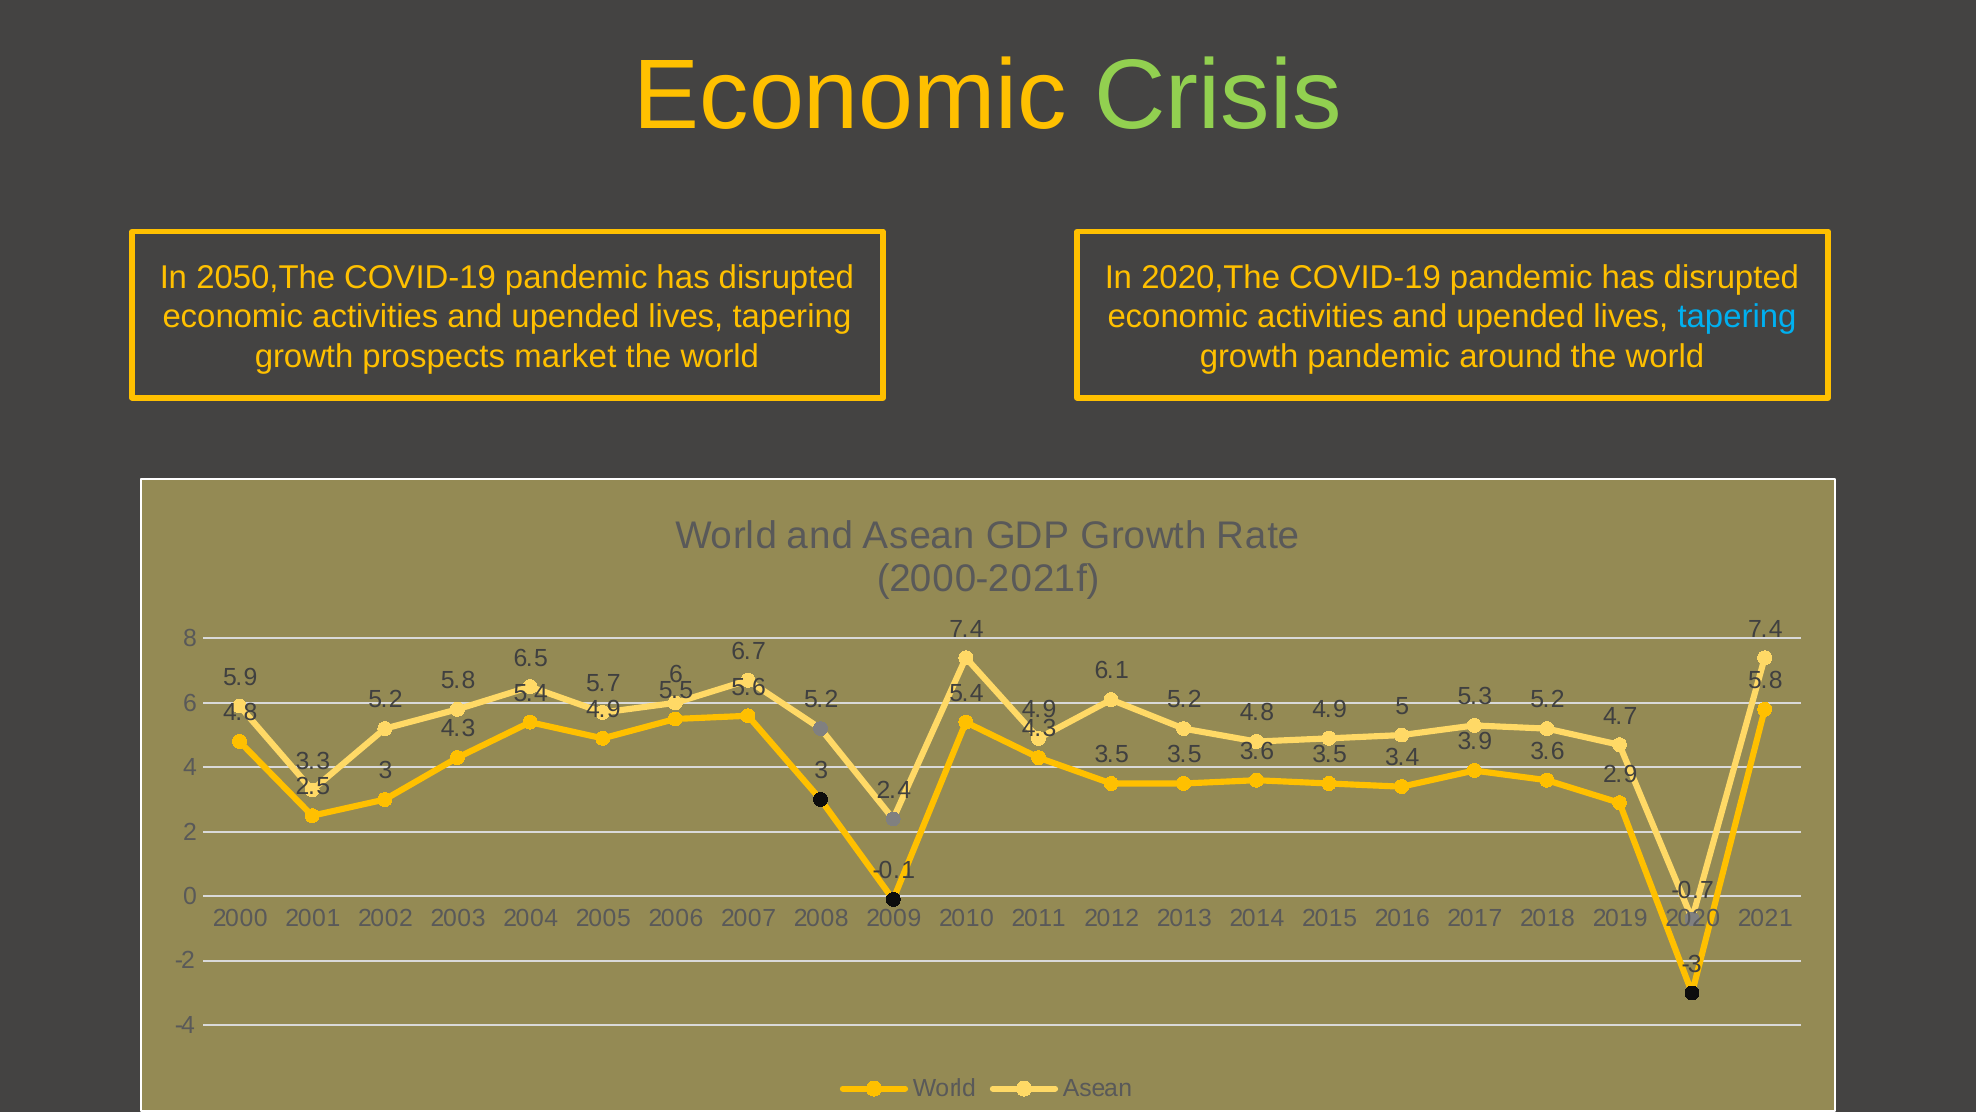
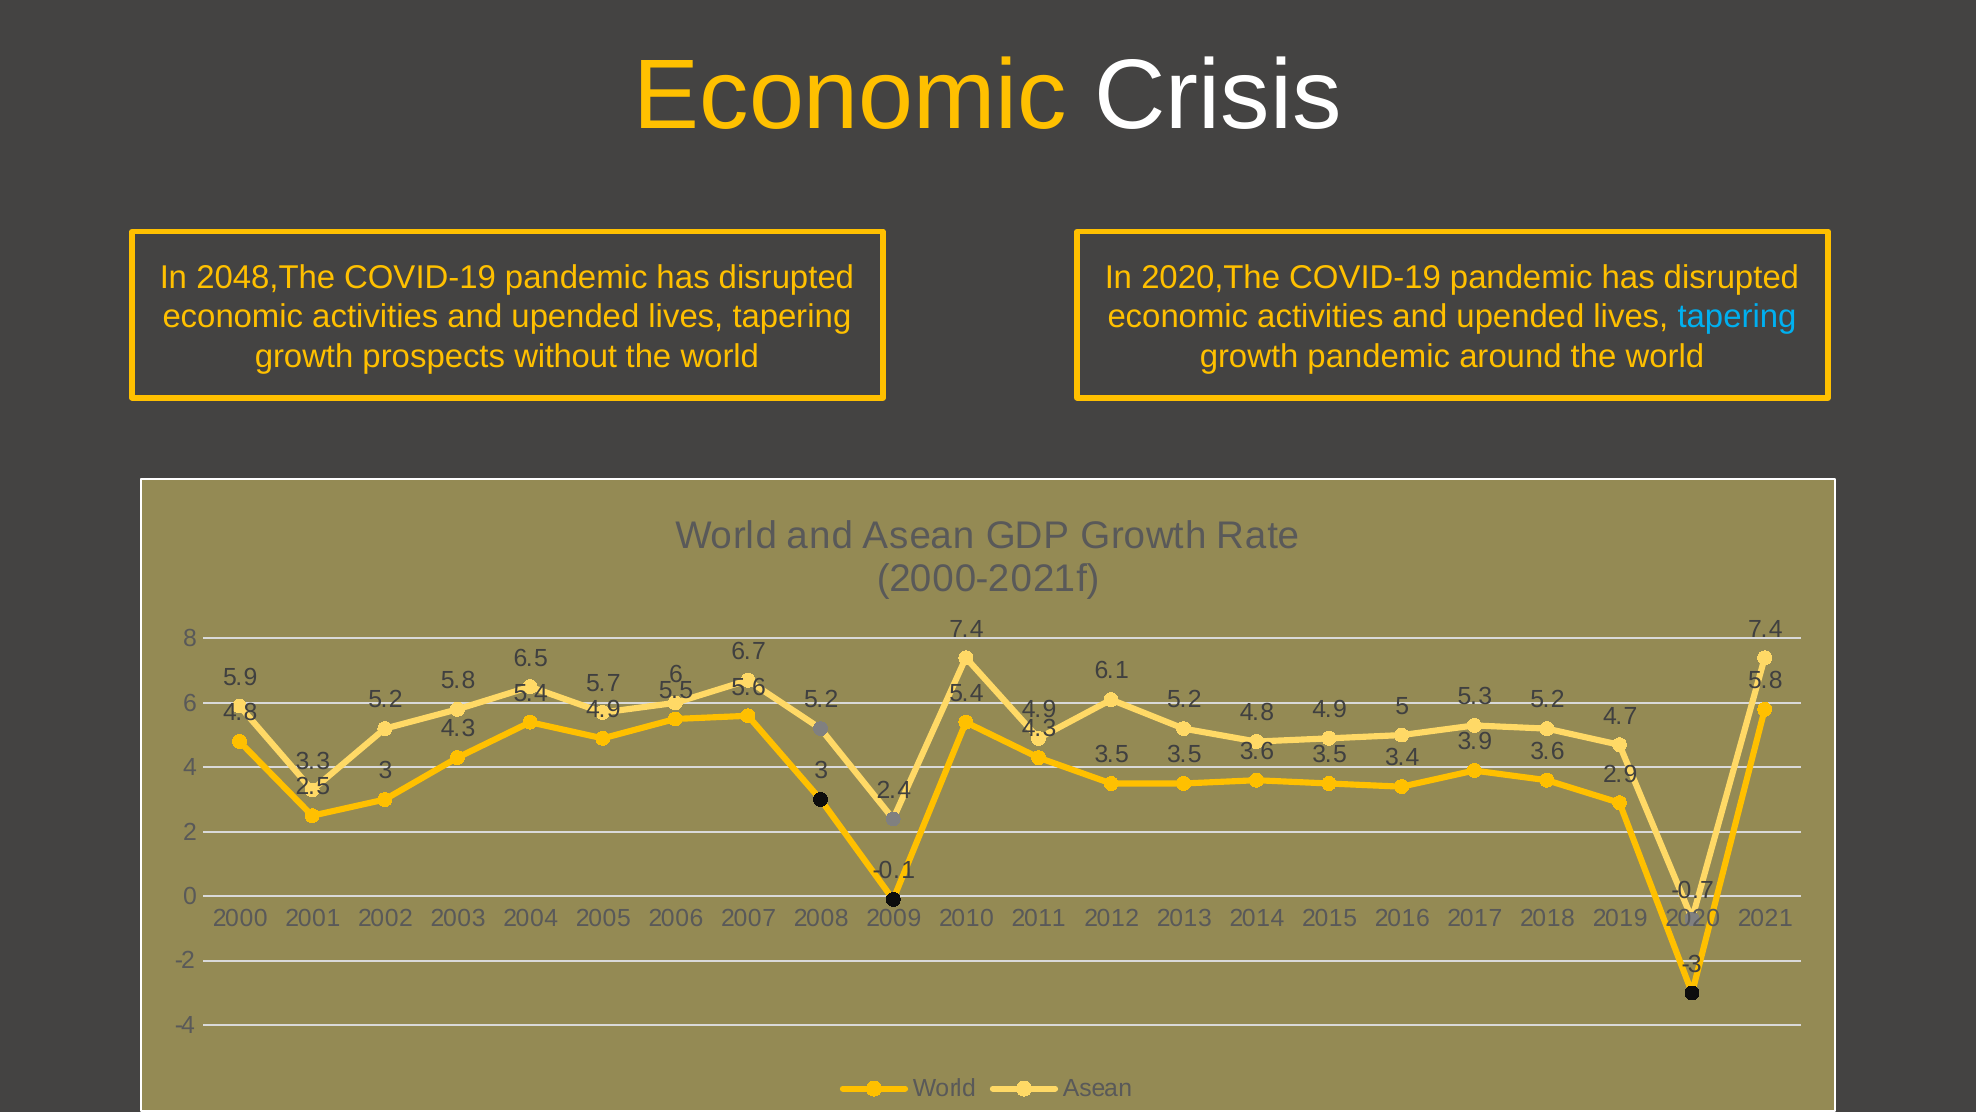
Crisis colour: light green -> white
2050,The: 2050,The -> 2048,The
market: market -> without
